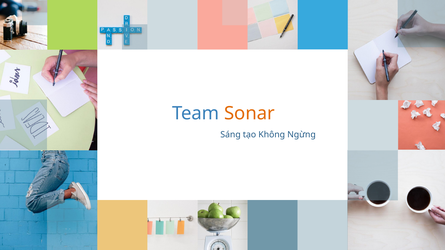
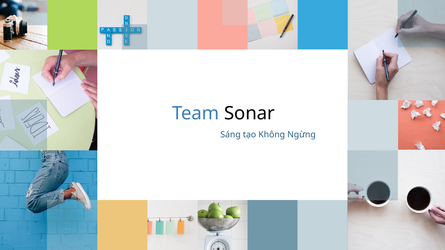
Sonar colour: orange -> black
